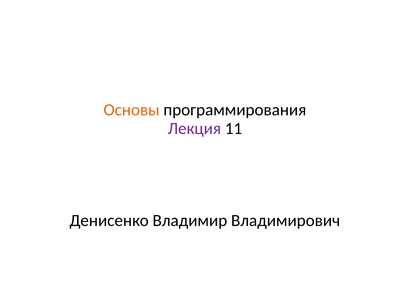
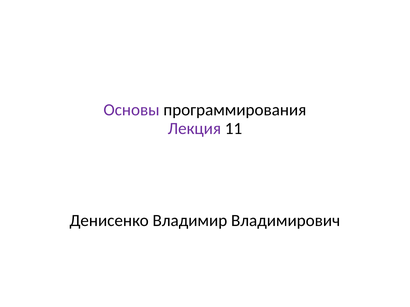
Основы colour: orange -> purple
